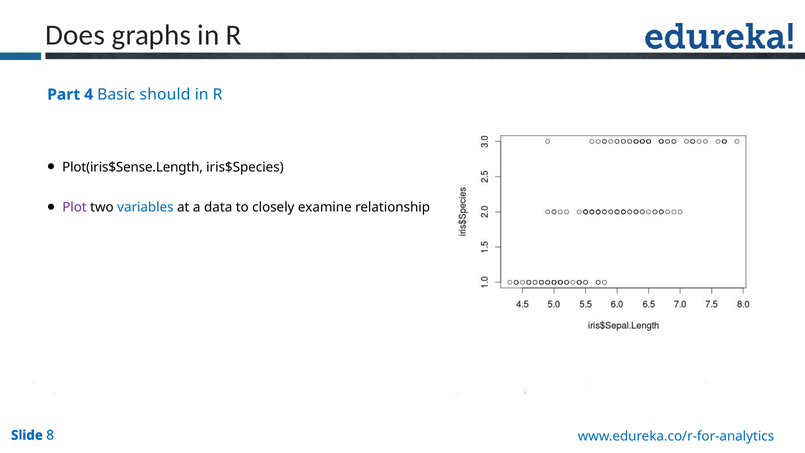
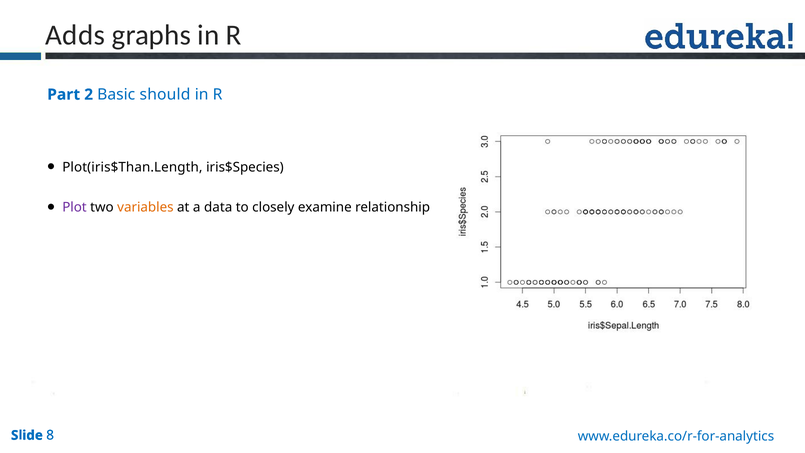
Does: Does -> Adds
4: 4 -> 2
Plot(iris$Sense.Length: Plot(iris$Sense.Length -> Plot(iris$Than.Length
variables colour: blue -> orange
